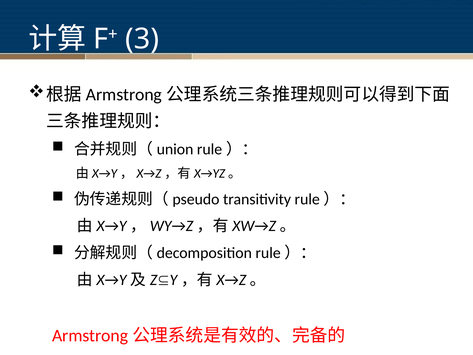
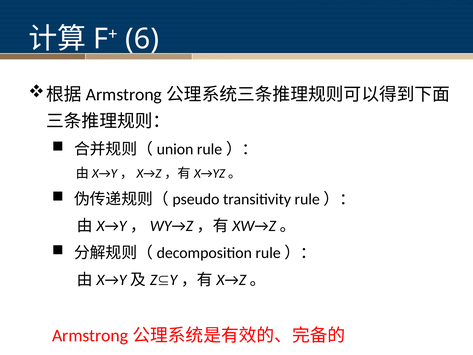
3: 3 -> 6
